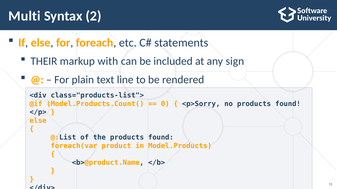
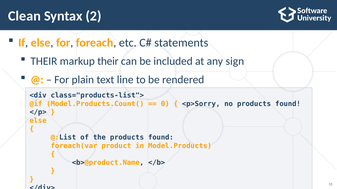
Multi: Multi -> Clean
markup with: with -> their
